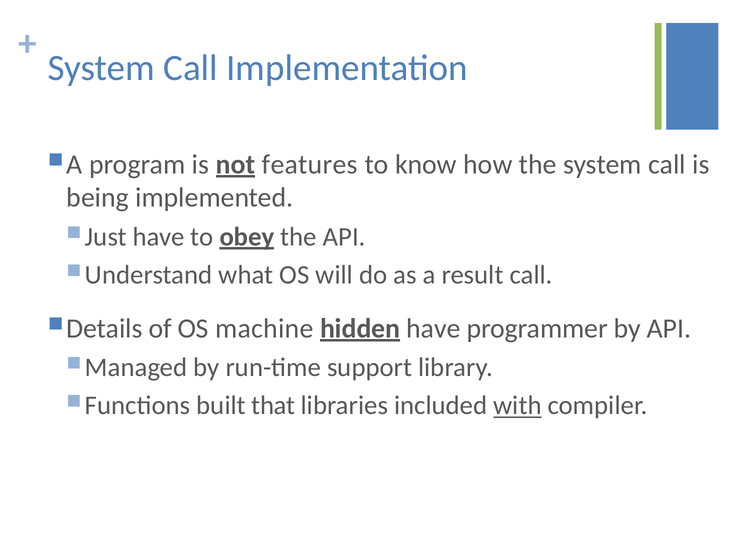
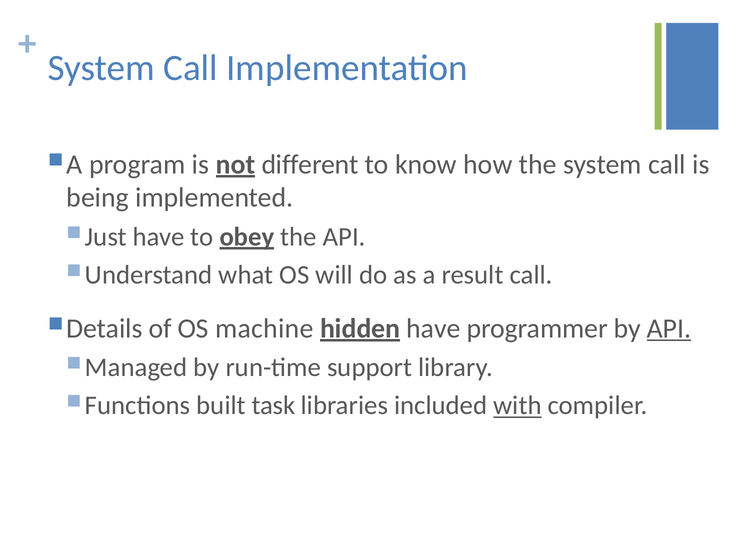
features: features -> different
API at (669, 329) underline: none -> present
that: that -> task
